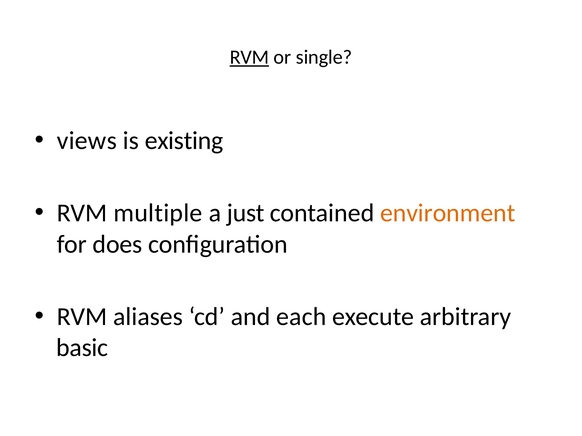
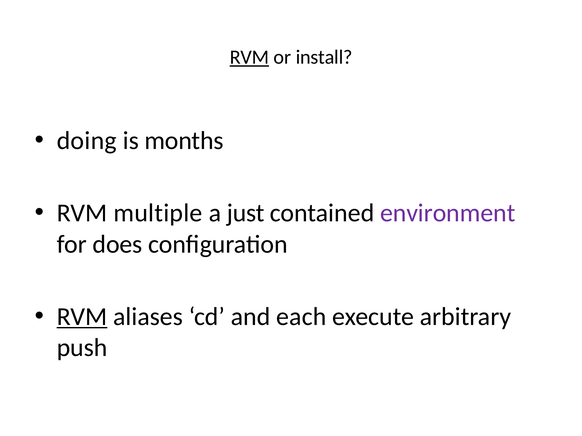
single: single -> install
views: views -> doing
existing: existing -> months
environment colour: orange -> purple
RVM at (82, 317) underline: none -> present
basic: basic -> push
